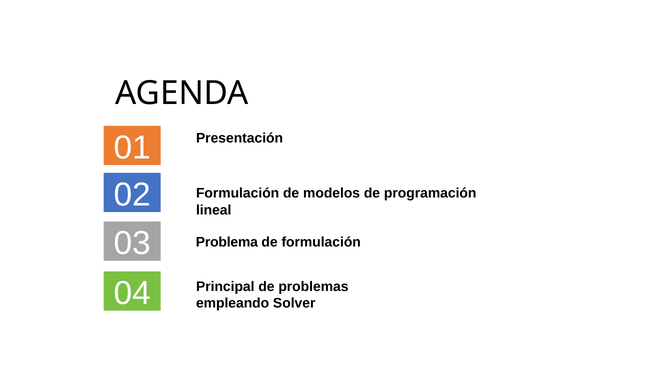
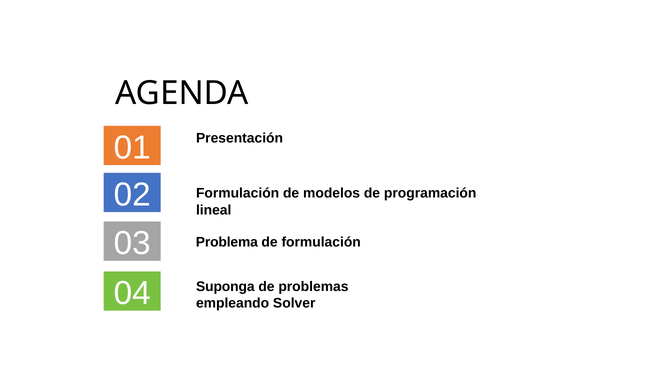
Principal: Principal -> Suponga
